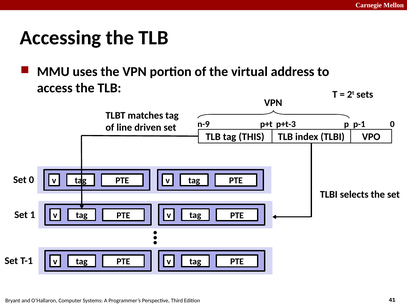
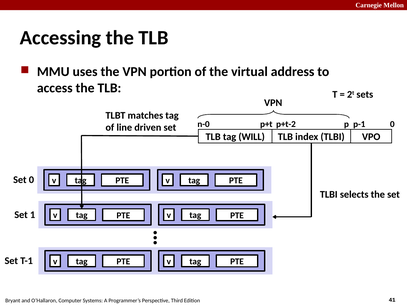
n-9: n-9 -> n-0
p+t-3: p+t-3 -> p+t-2
THIS: THIS -> WILL
